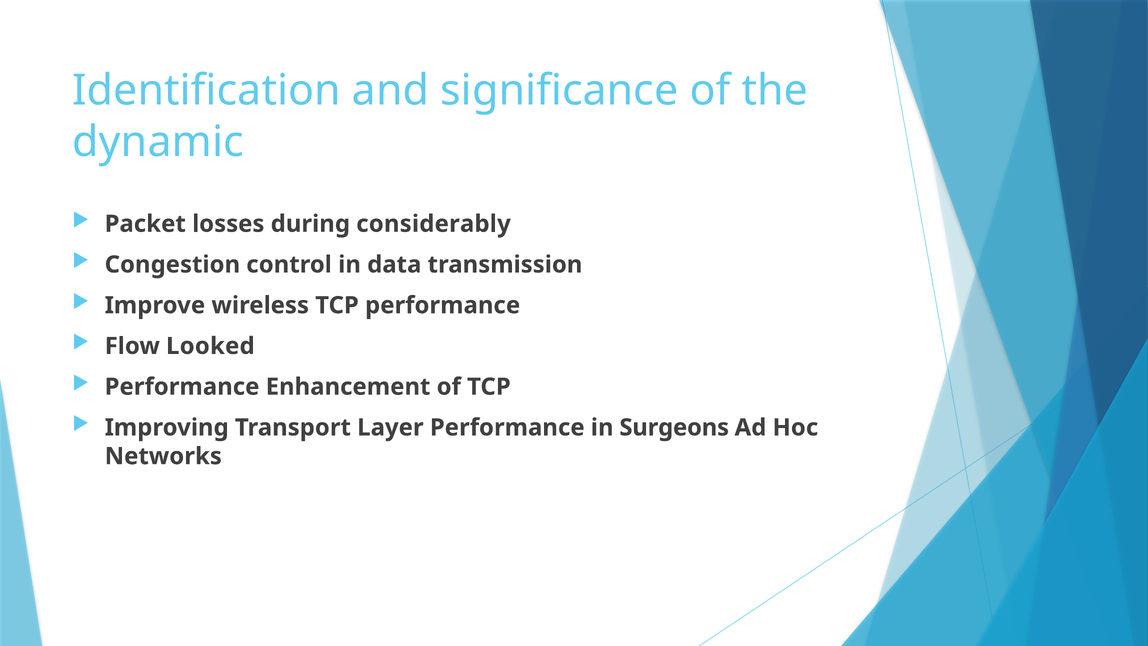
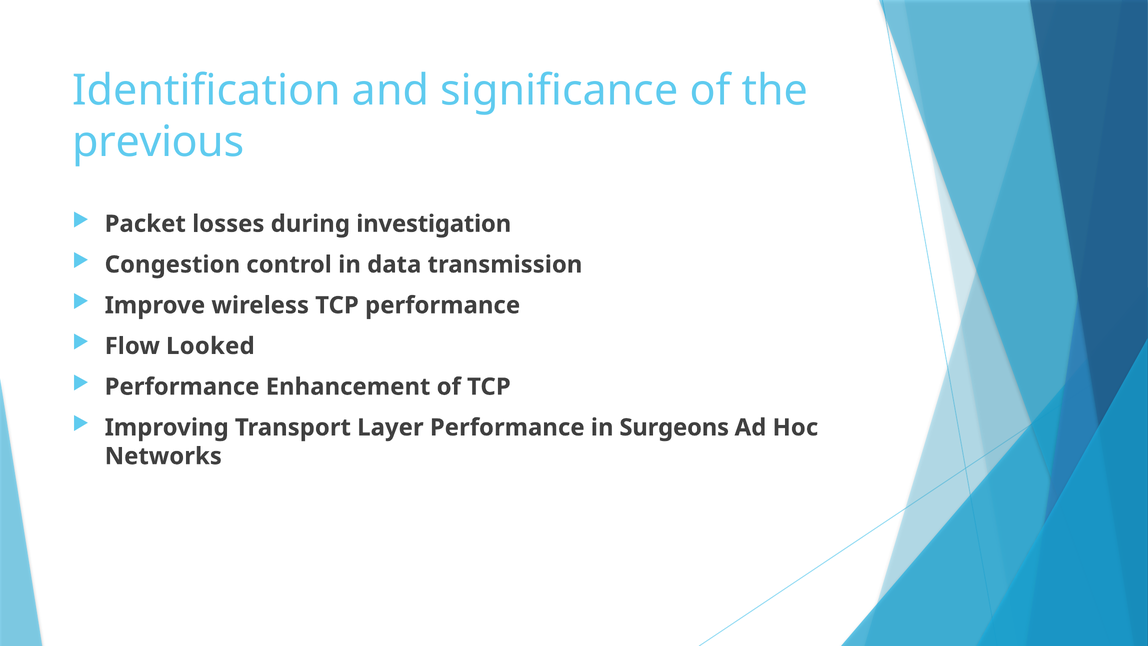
dynamic: dynamic -> previous
considerably: considerably -> investigation
